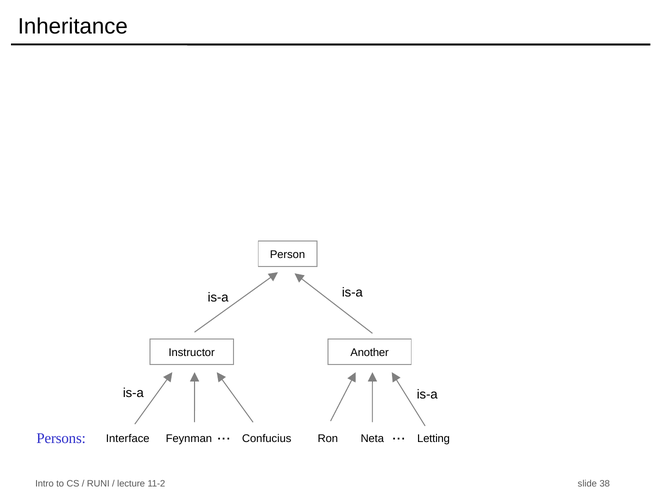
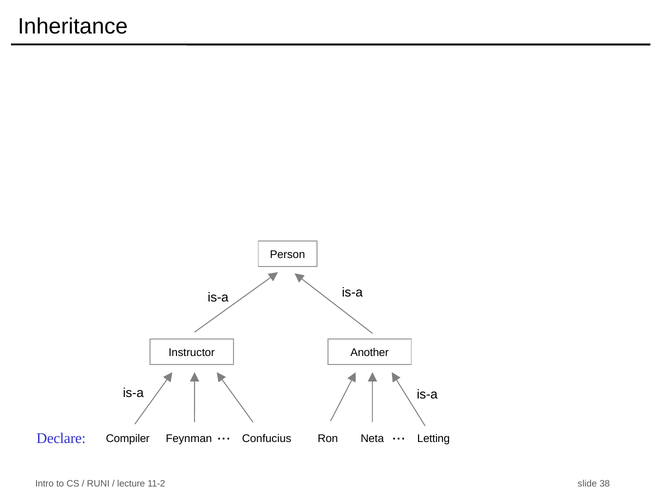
Persons: Persons -> Declare
Interface: Interface -> Compiler
